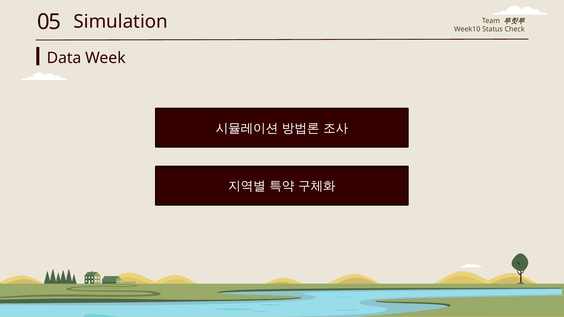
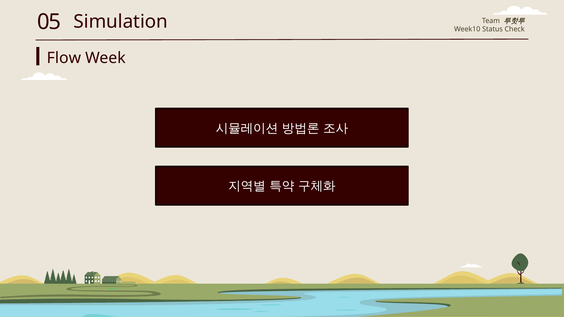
Data: Data -> Flow
